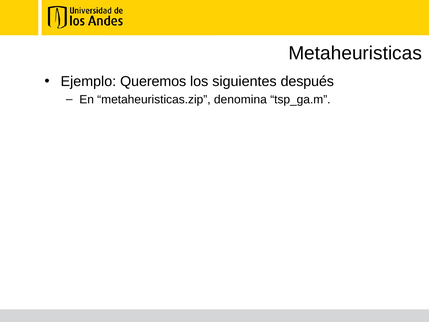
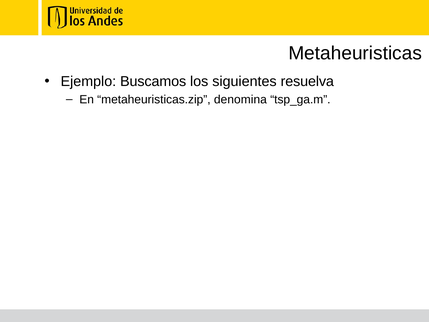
Queremos: Queremos -> Buscamos
después: después -> resuelva
